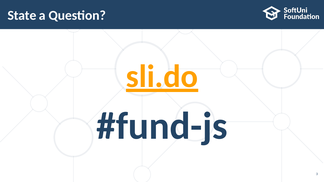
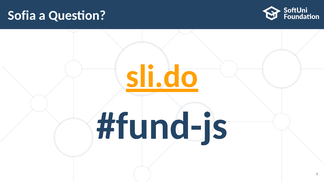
State: State -> Sofia
